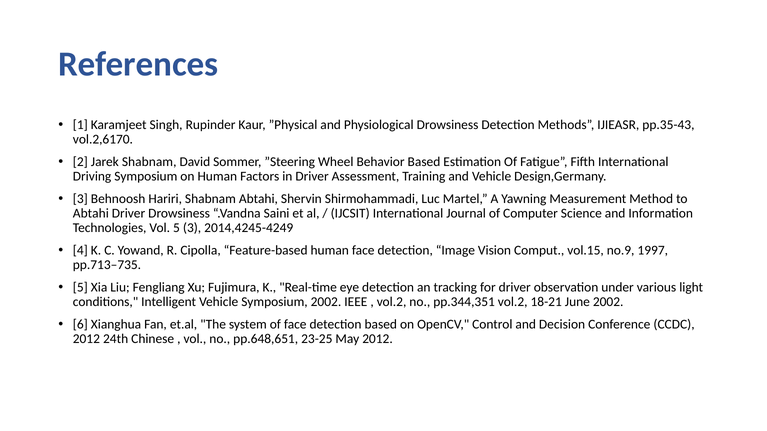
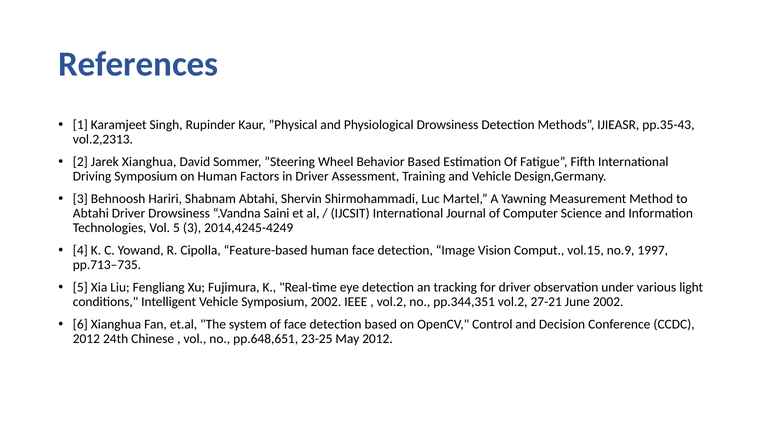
vol.2,6170: vol.2,6170 -> vol.2,2313
Jarek Shabnam: Shabnam -> Xianghua
18-21: 18-21 -> 27-21
